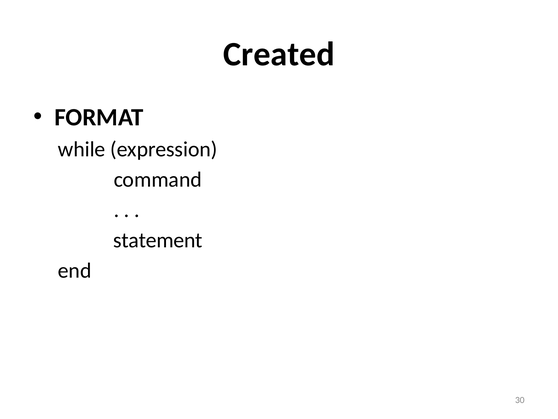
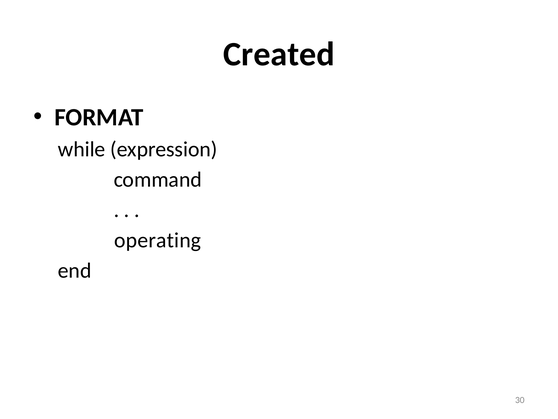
statement: statement -> operating
